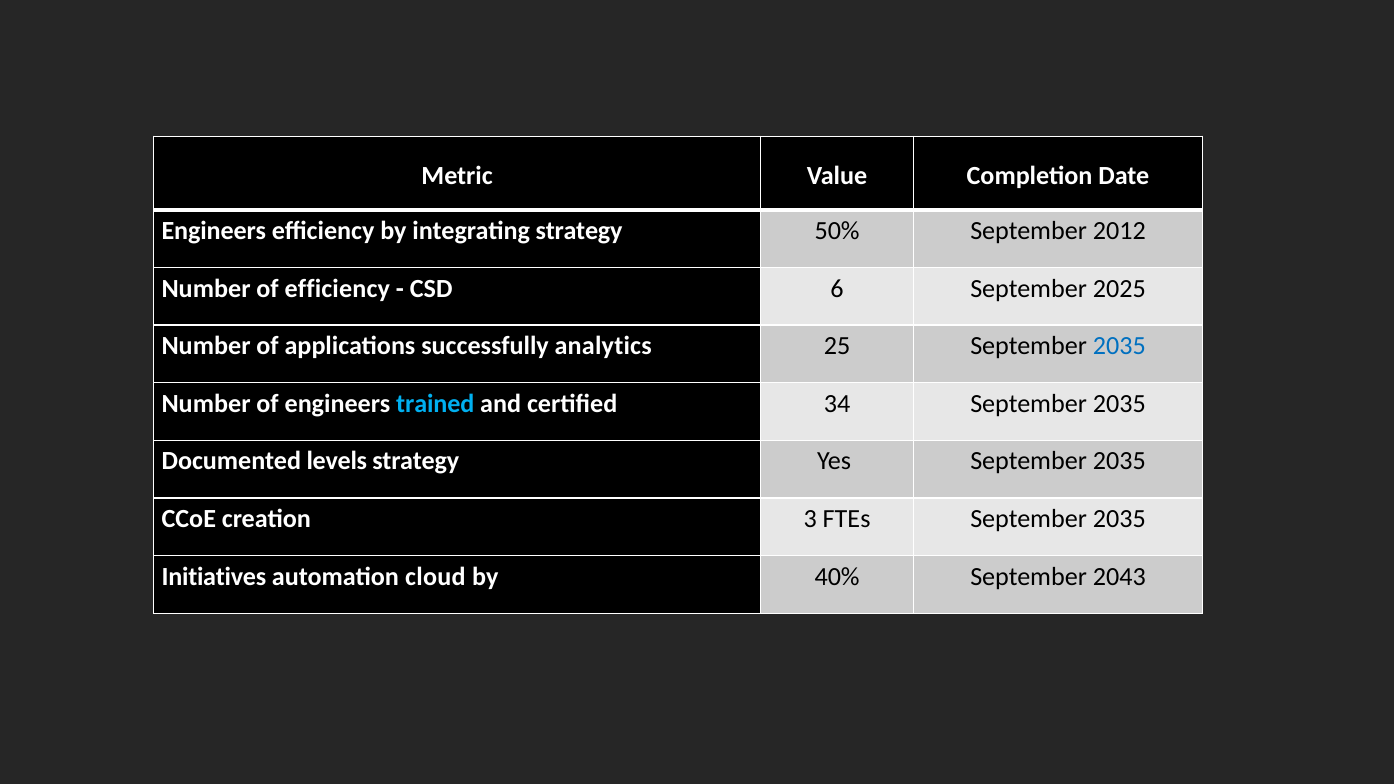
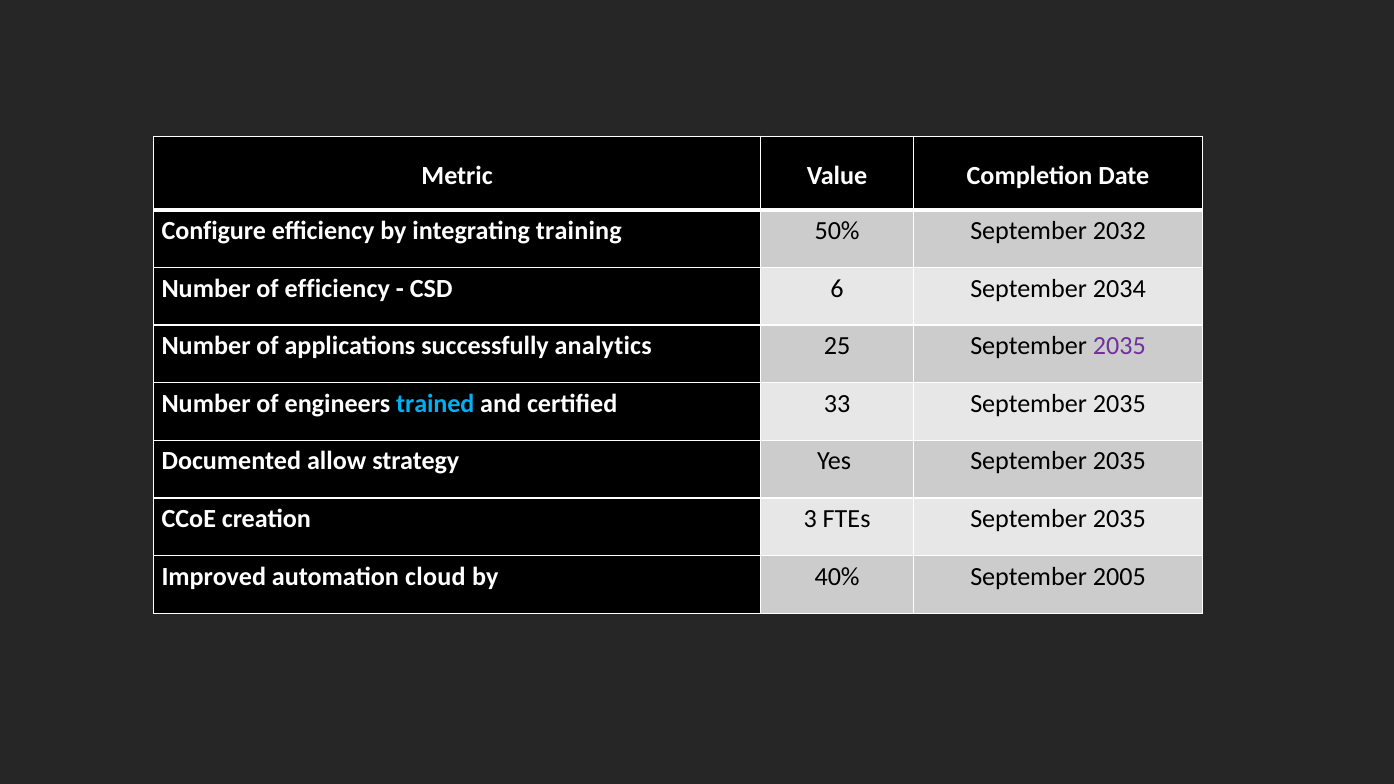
Engineers at (214, 231): Engineers -> Configure
integrating strategy: strategy -> training
2012: 2012 -> 2032
2025: 2025 -> 2034
2035 at (1119, 346) colour: blue -> purple
34: 34 -> 33
levels: levels -> allow
Initiatives: Initiatives -> Improved
2043: 2043 -> 2005
